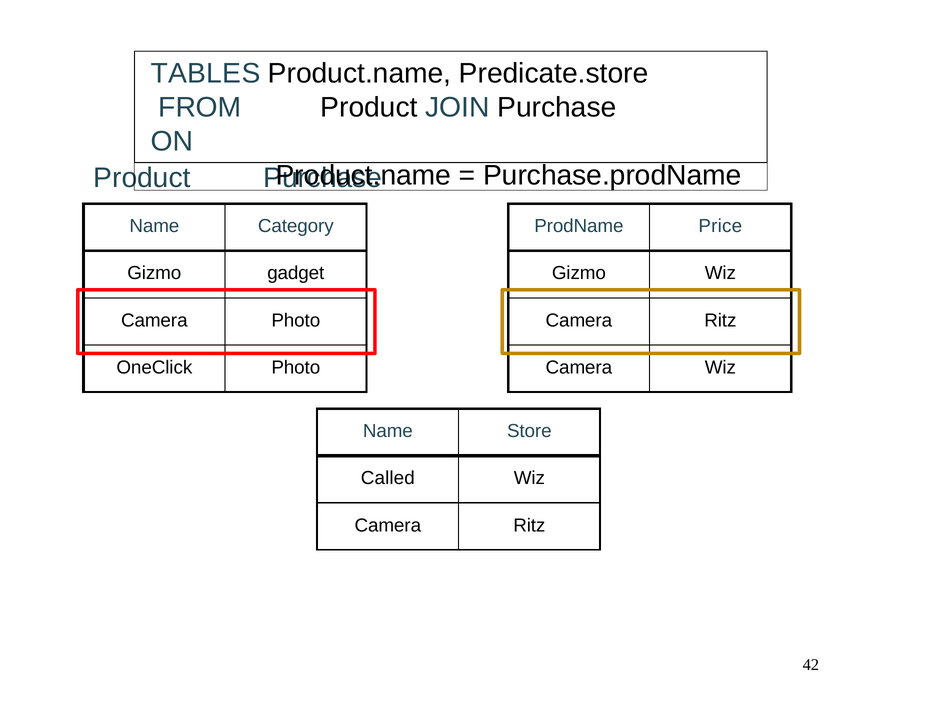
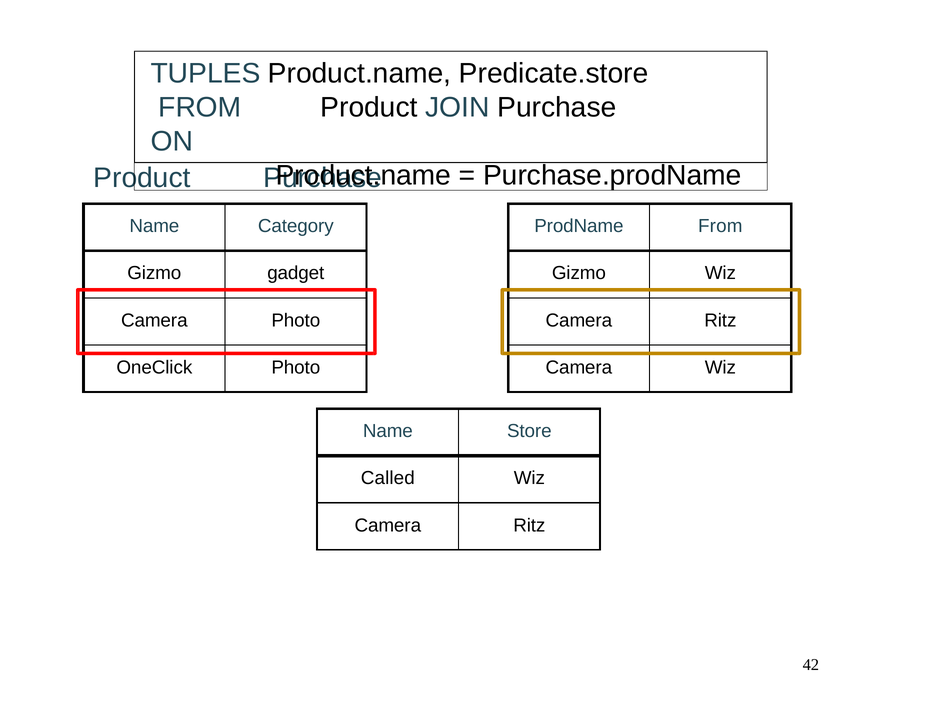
TABLES: TABLES -> TUPLES
ProdName Price: Price -> From
